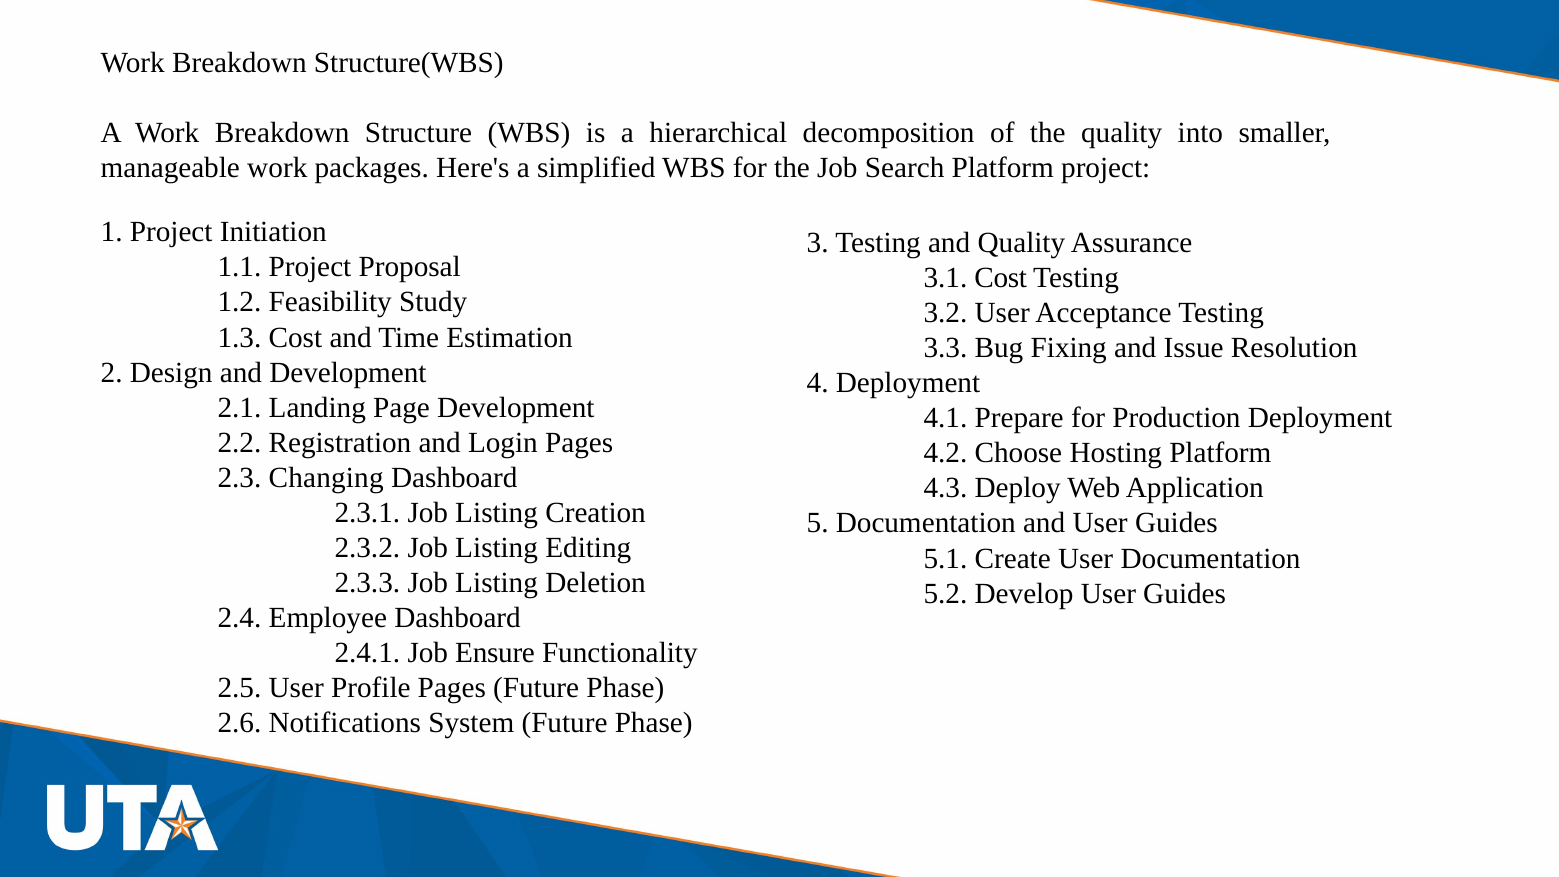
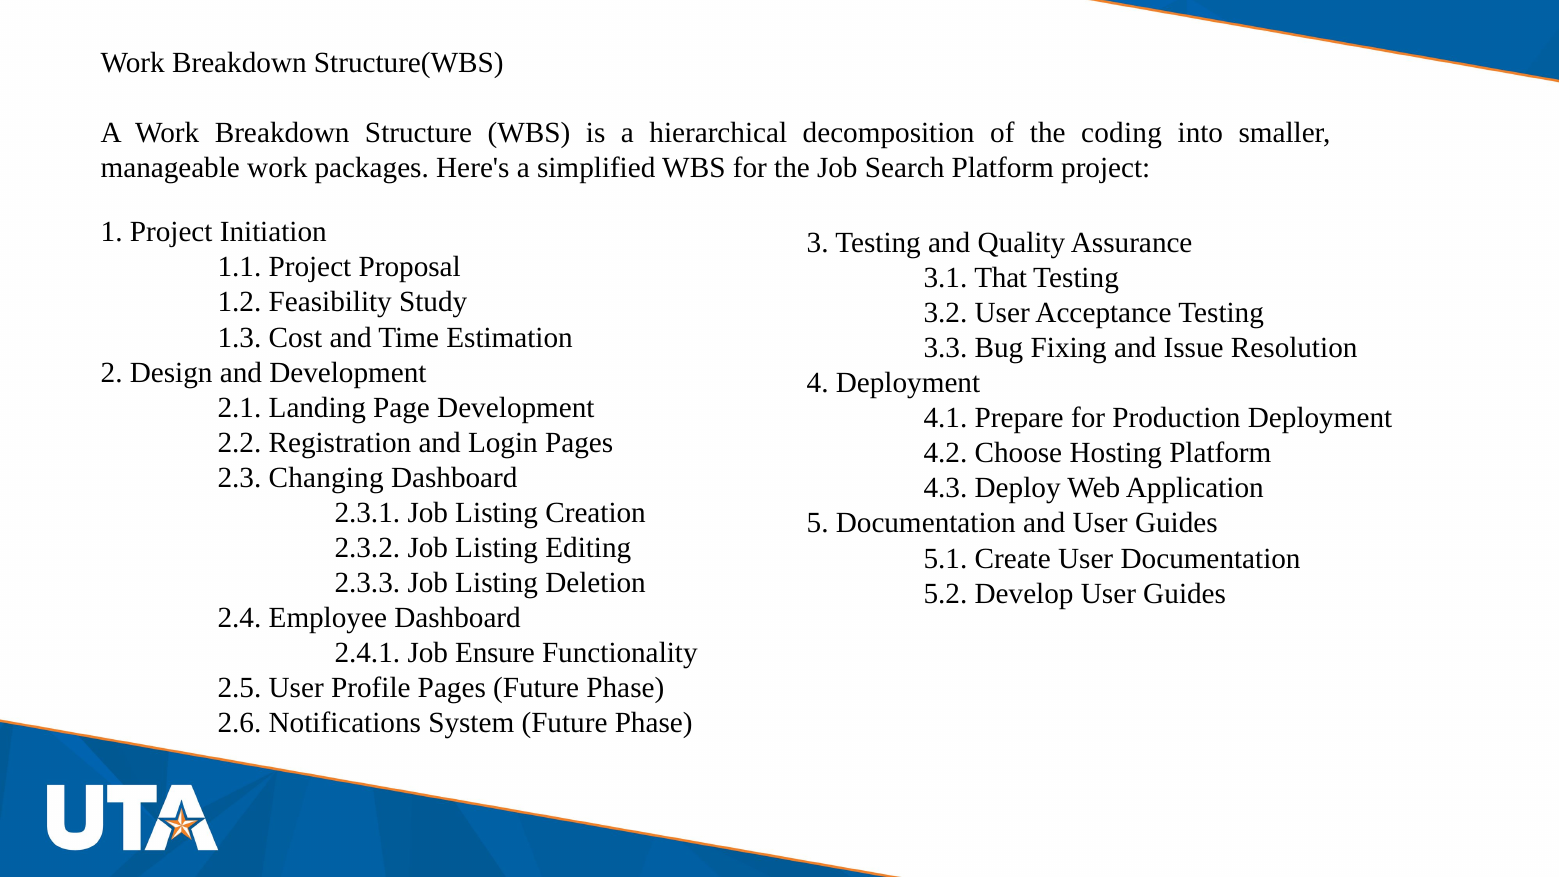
the quality: quality -> coding
3.1 Cost: Cost -> That
